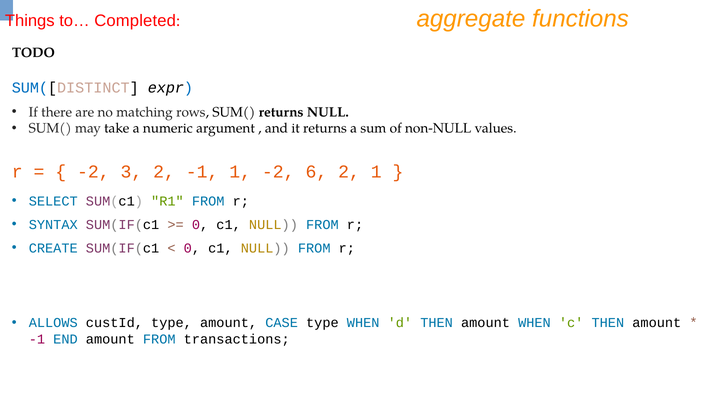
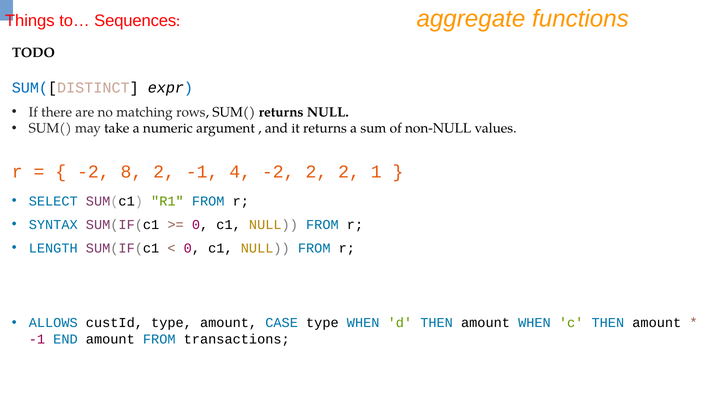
Completed: Completed -> Sequences
3: 3 -> 8
-1 1: 1 -> 4
-2 6: 6 -> 2
CREATE: CREATE -> LENGTH
